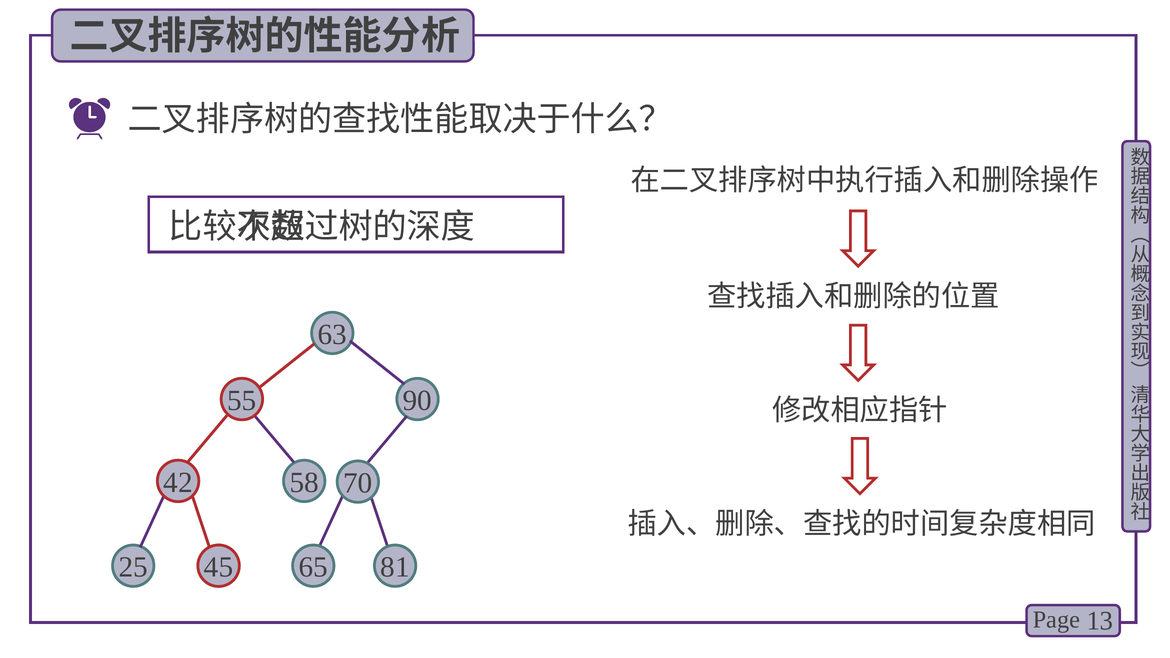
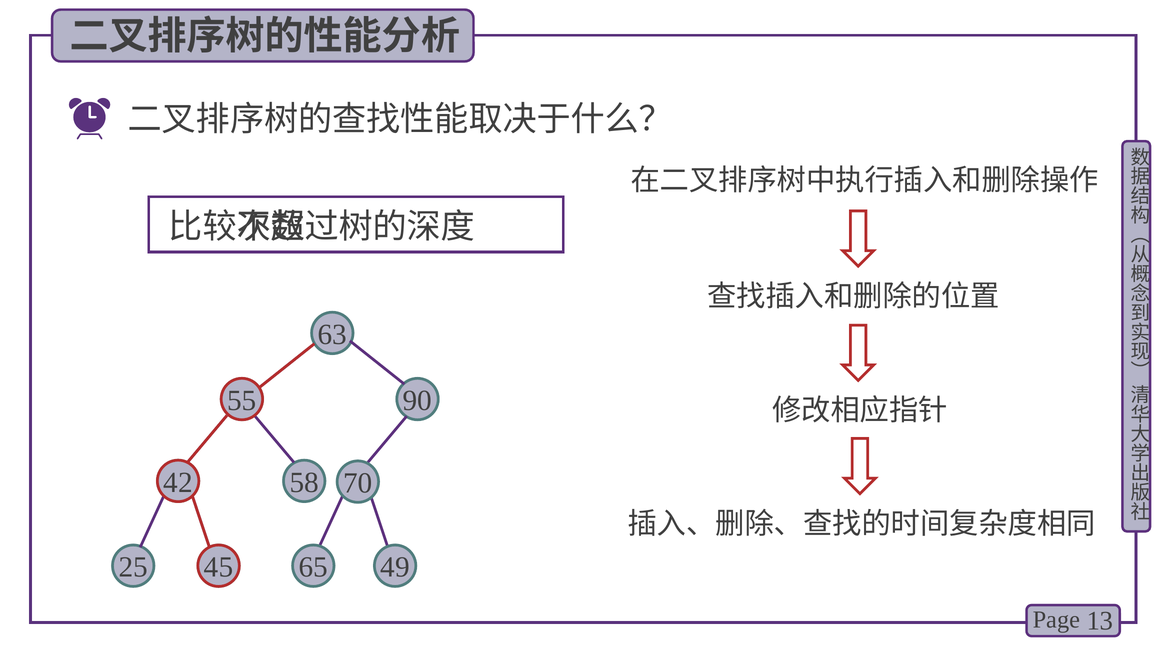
81: 81 -> 49
